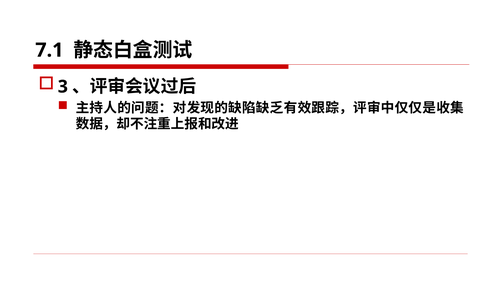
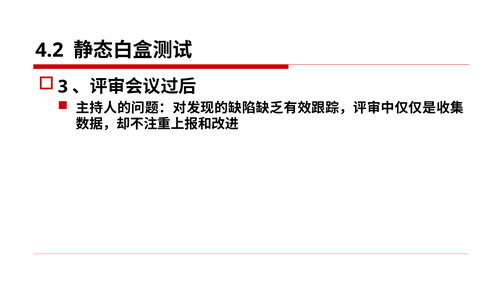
7.1: 7.1 -> 4.2
